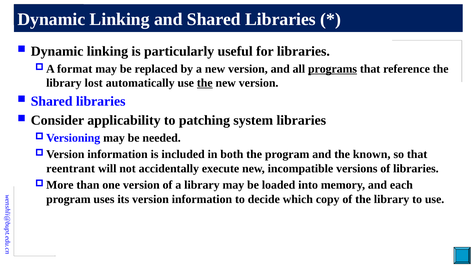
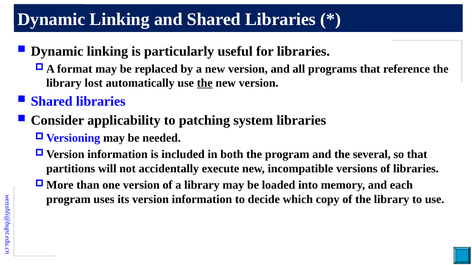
programs underline: present -> none
known: known -> several
reentrant: reentrant -> partitions
